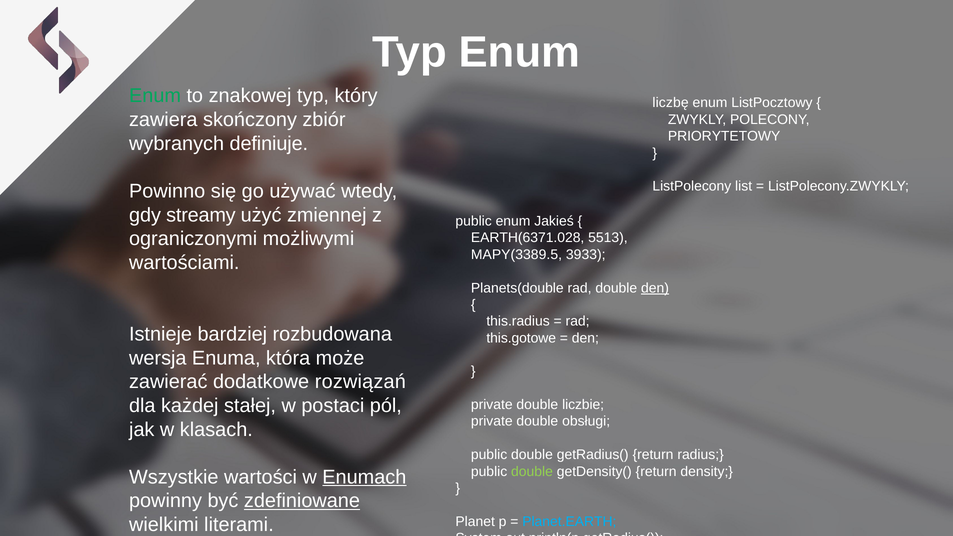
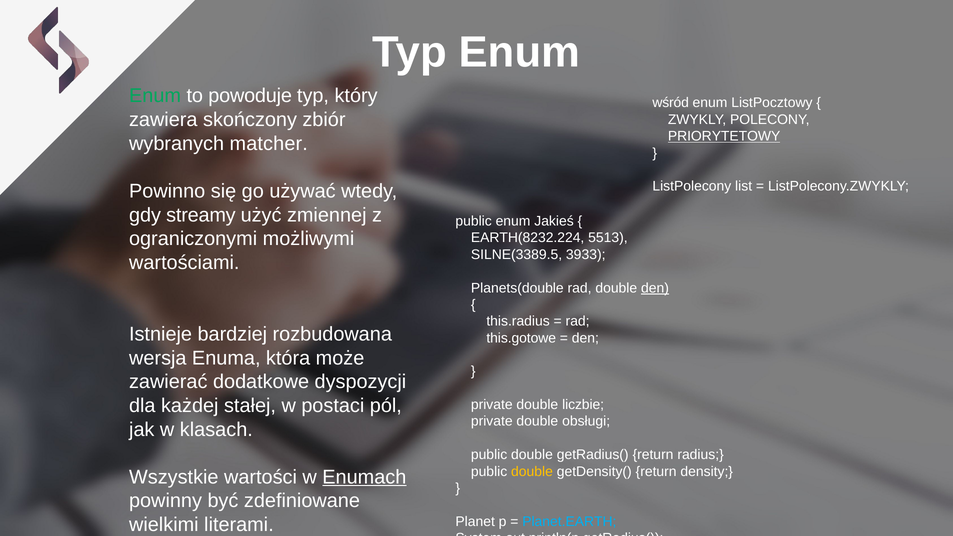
znakowej: znakowej -> powoduje
liczbę: liczbę -> wśród
PRIORYTETOWY underline: none -> present
definiuje: definiuje -> matcher
EARTH(6371.028: EARTH(6371.028 -> EARTH(8232.224
MAPY(3389.5: MAPY(3389.5 -> SILNE(3389.5
rozwiązań: rozwiązań -> dyspozycji
double at (532, 472) colour: light green -> yellow
zdefiniowane underline: present -> none
